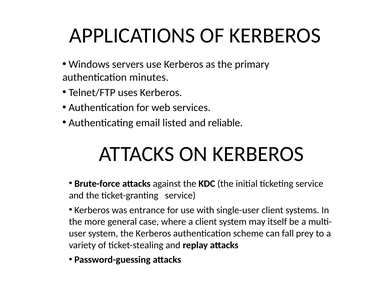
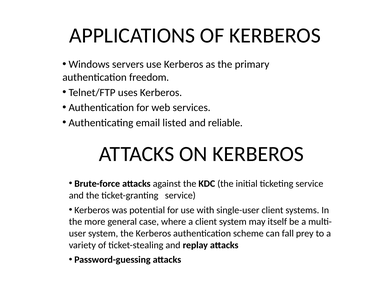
minutes: minutes -> freedom
entrance: entrance -> potential
